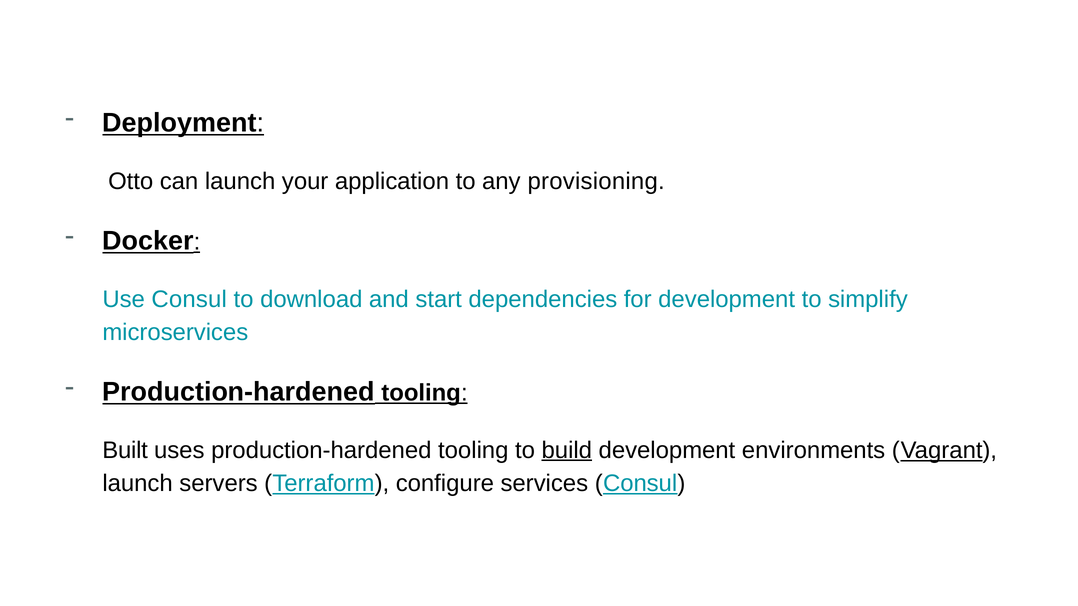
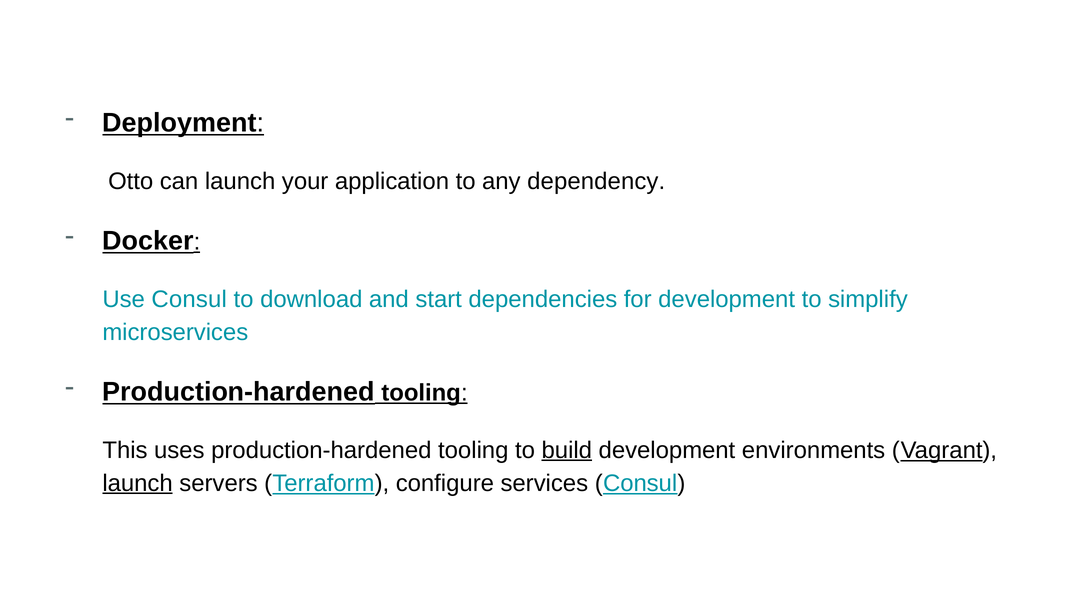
provisioning: provisioning -> dependency
Built: Built -> This
launch at (138, 483) underline: none -> present
